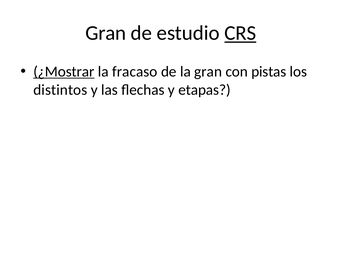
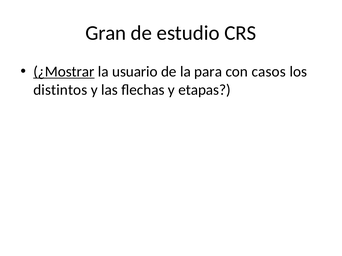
CRS underline: present -> none
fracaso: fracaso -> usuario
la gran: gran -> para
pistas: pistas -> casos
